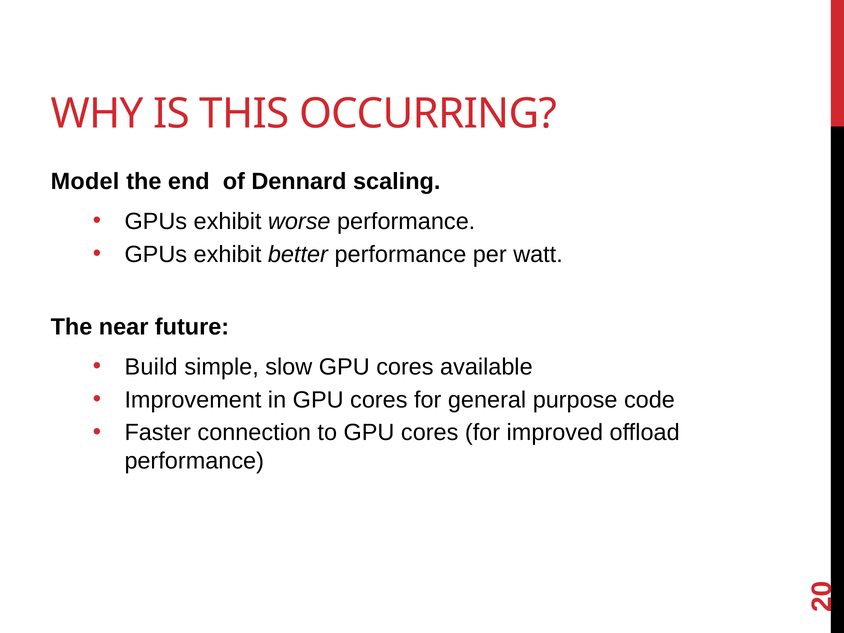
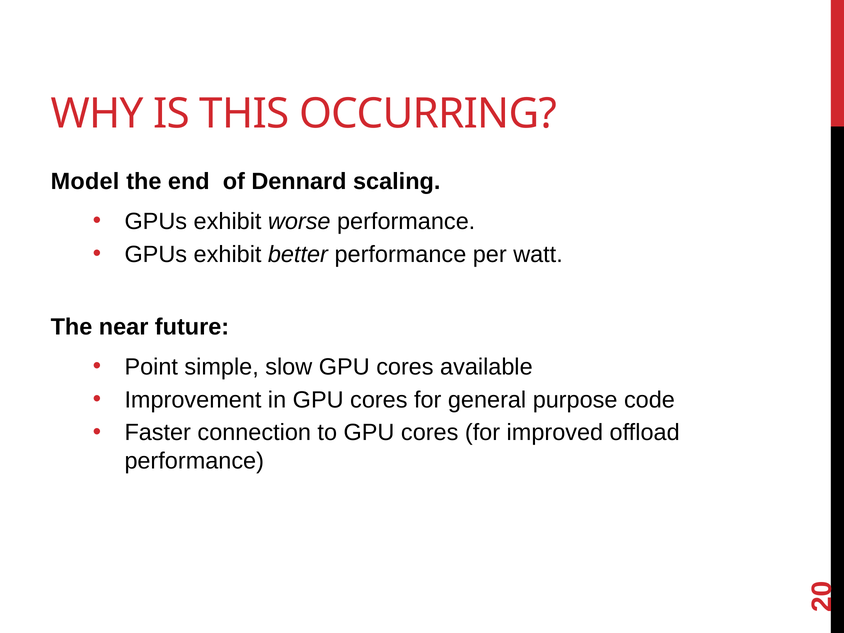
Build: Build -> Point
